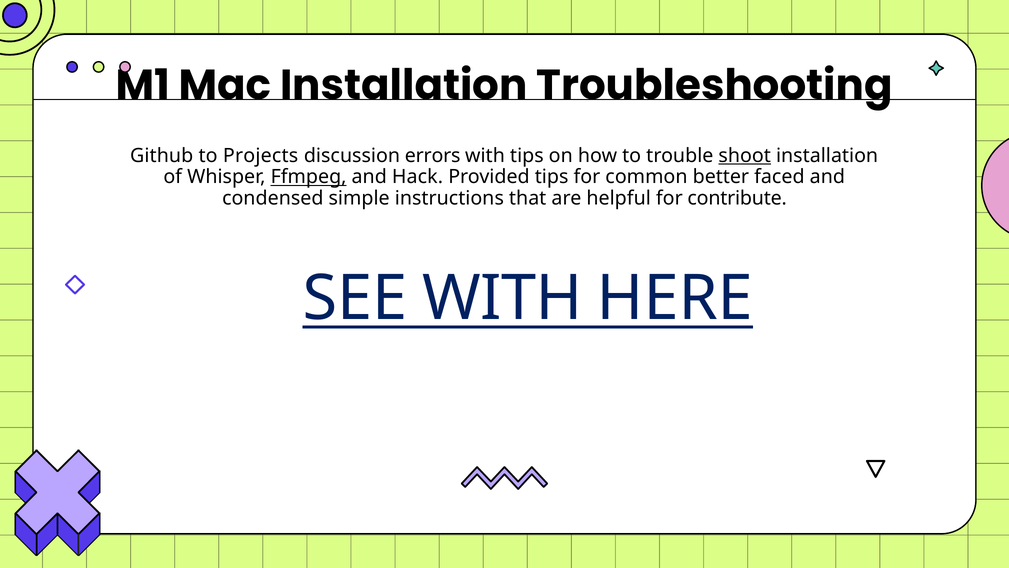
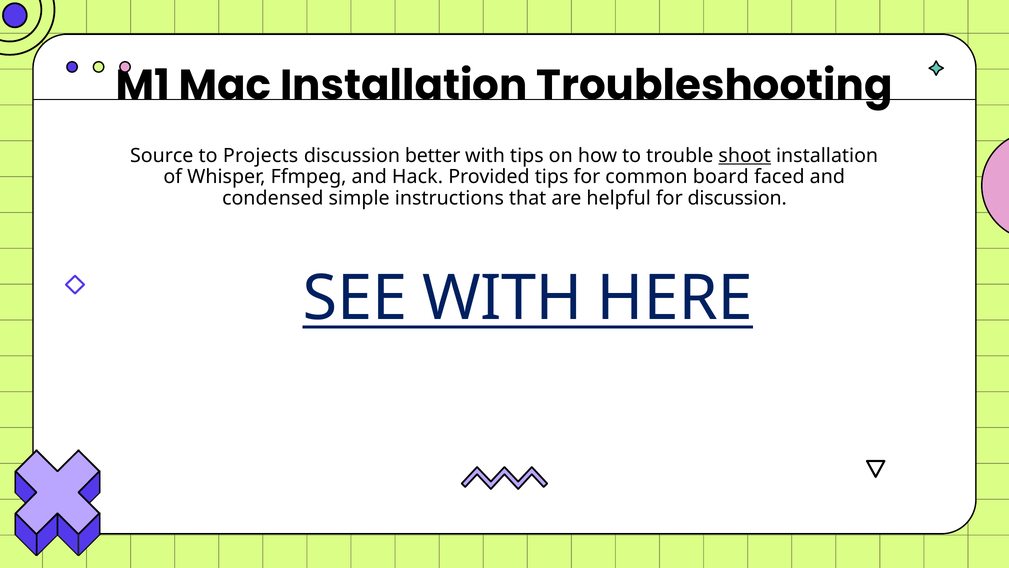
Github: Github -> Source
errors: errors -> better
Ffmpeg underline: present -> none
better: better -> board
for contribute: contribute -> discussion
